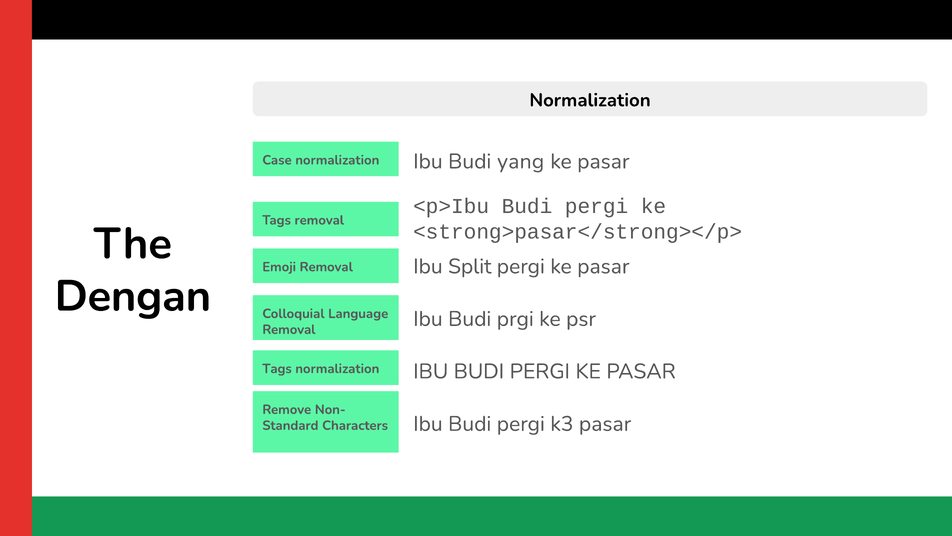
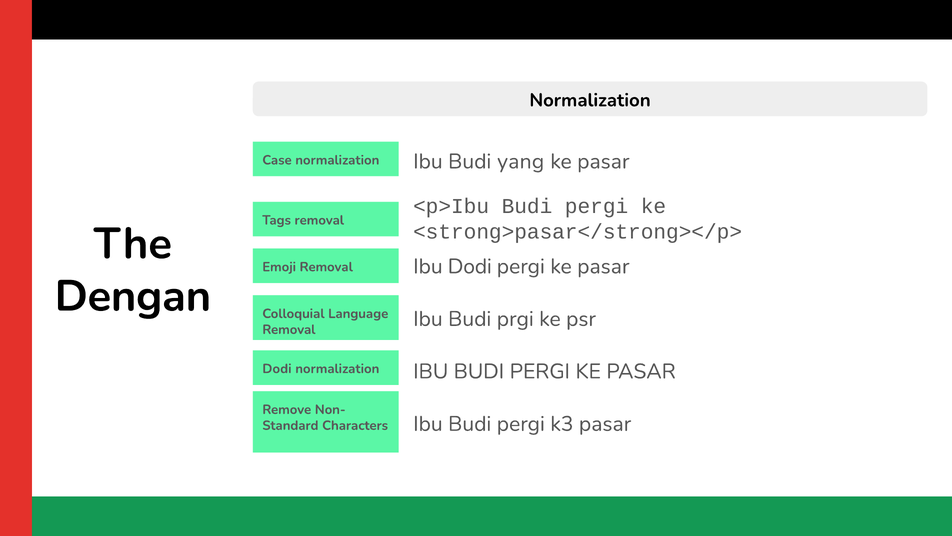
Ibu Split: Split -> Dodi
Tags at (277, 368): Tags -> Dodi
